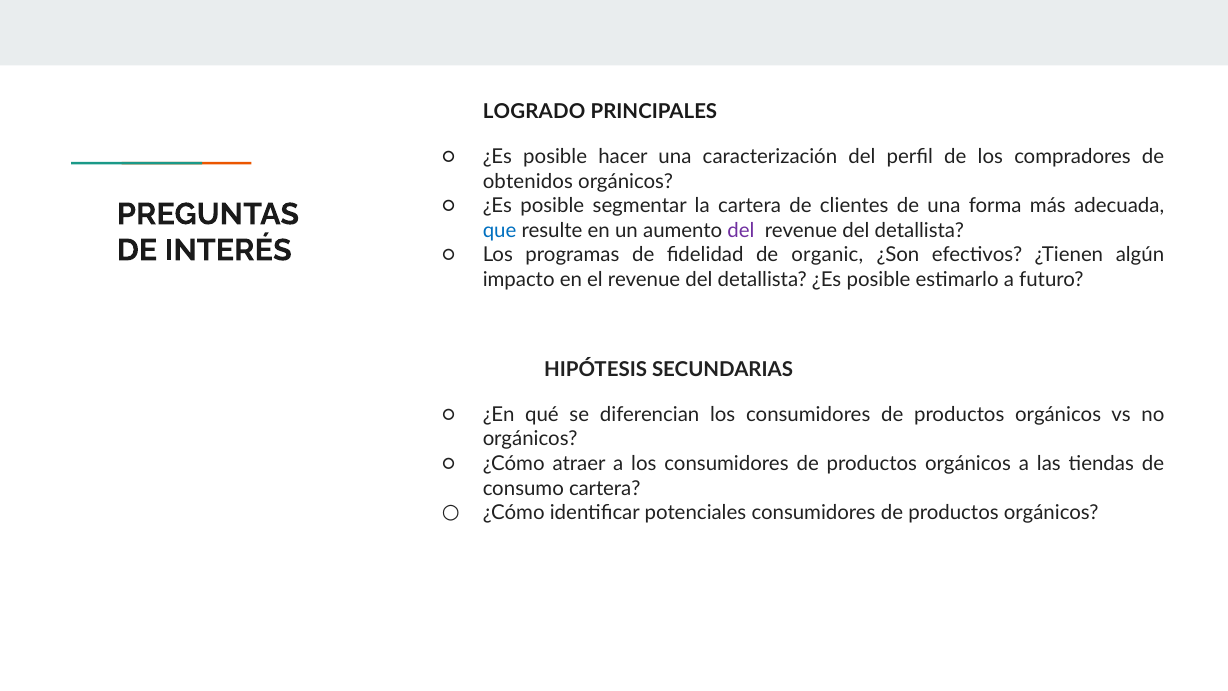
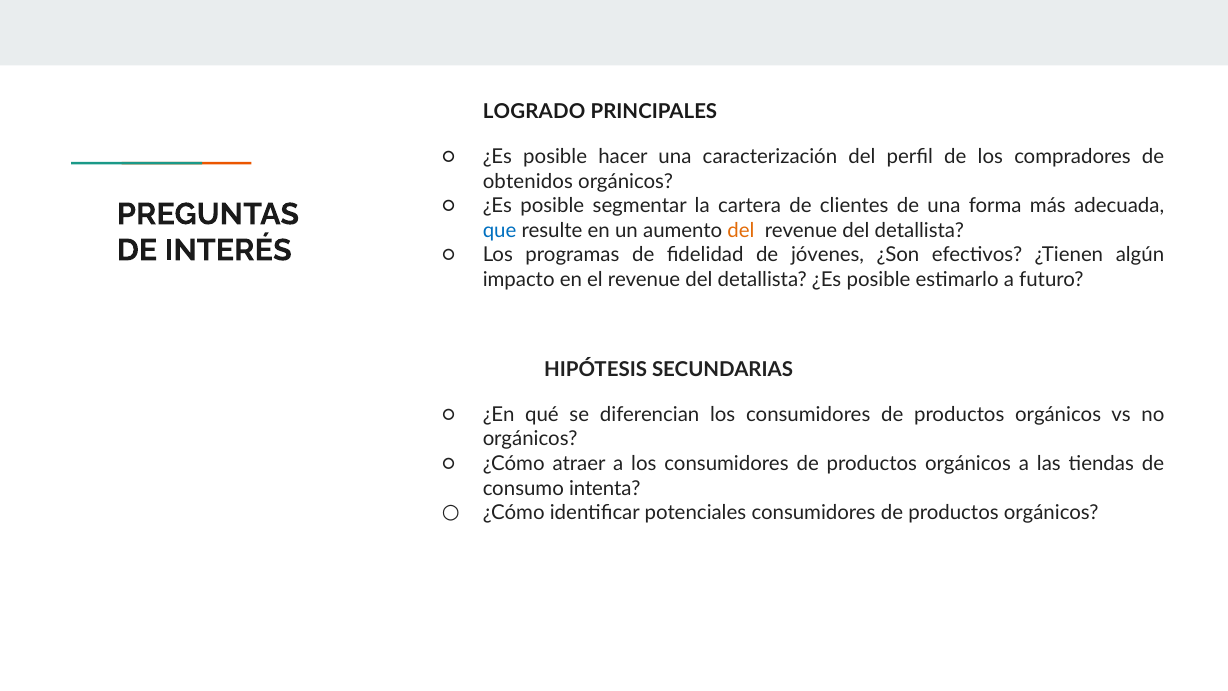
del at (741, 230) colour: purple -> orange
organic: organic -> jóvenes
consumo cartera: cartera -> intenta
